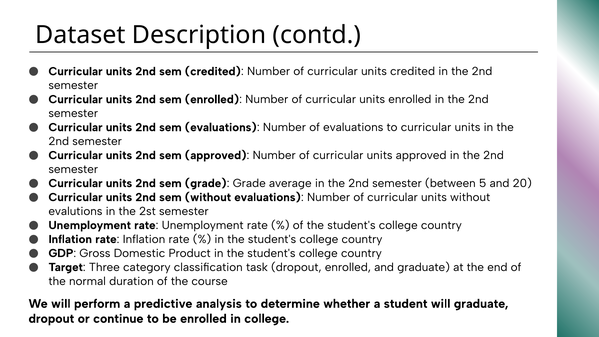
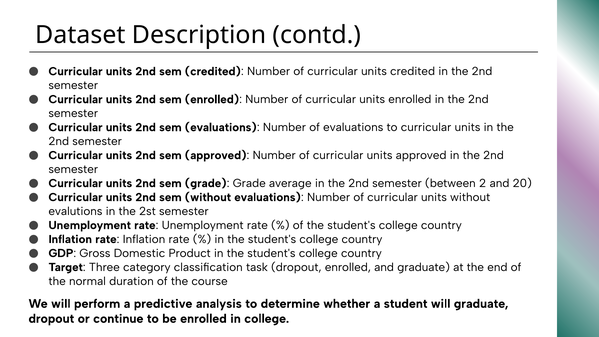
5: 5 -> 2
